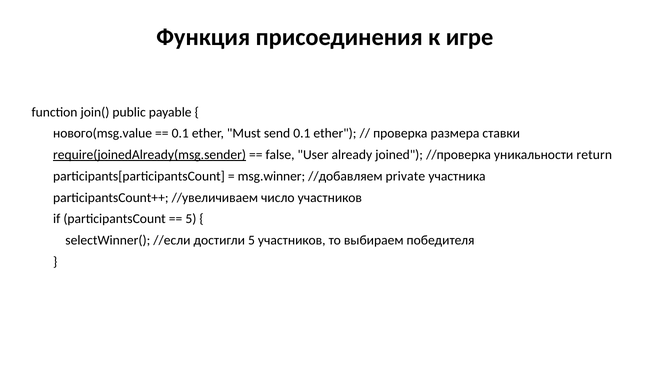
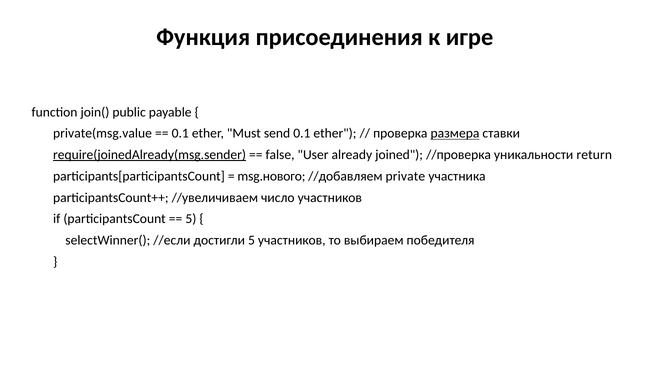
нового(msg.value: нового(msg.value -> private(msg.value
размера underline: none -> present
msg.winner: msg.winner -> msg.нового
